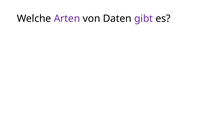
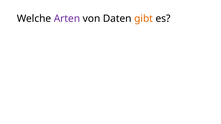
gibt colour: purple -> orange
